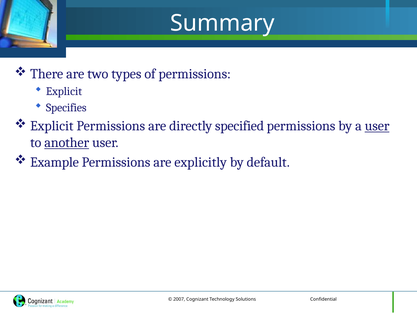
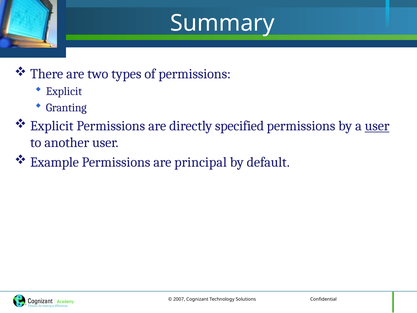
Specifies: Specifies -> Granting
another underline: present -> none
explicitly: explicitly -> principal
